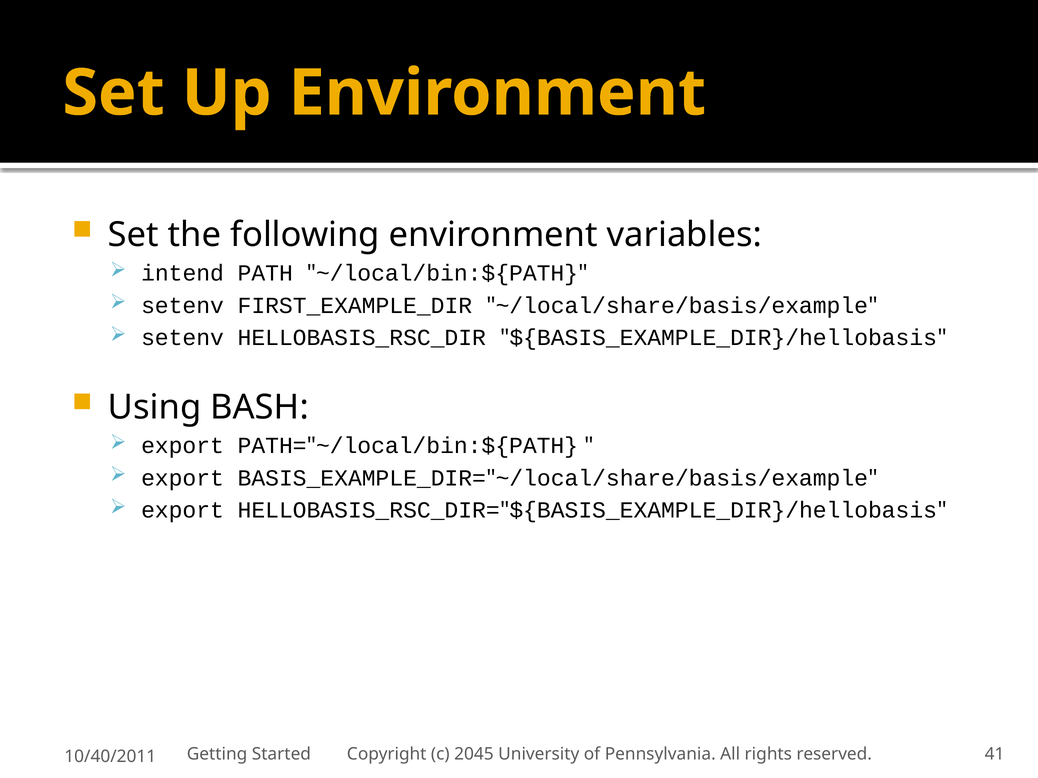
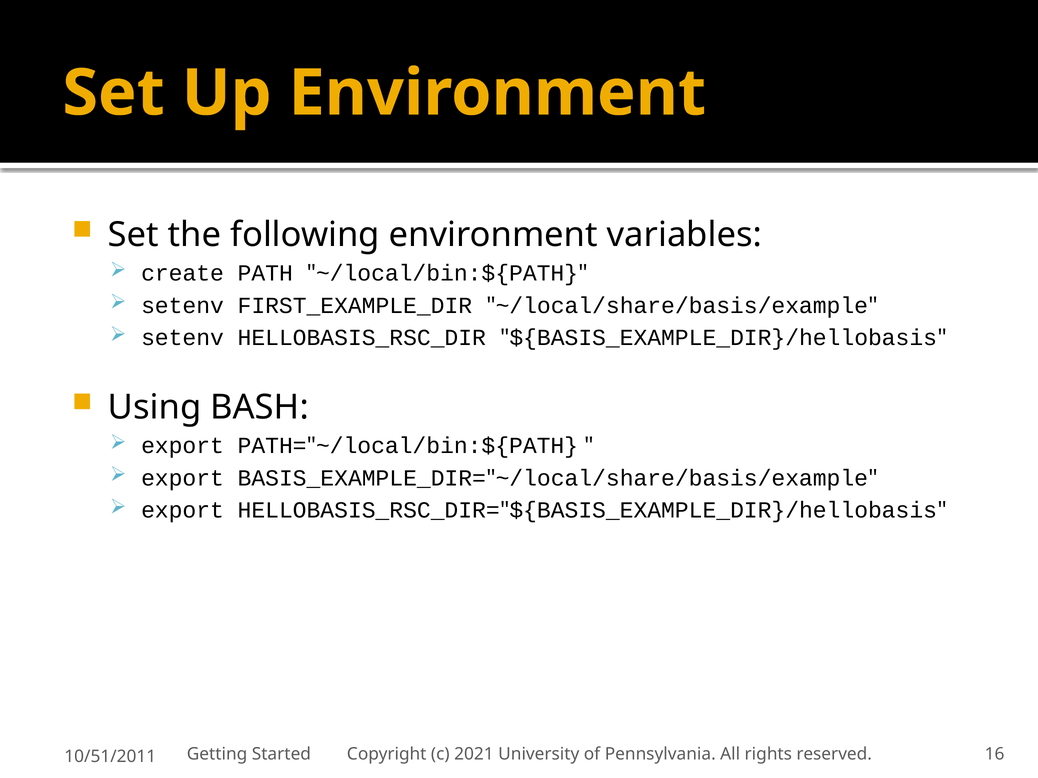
intend: intend -> create
2045: 2045 -> 2021
41: 41 -> 16
10/40/2011: 10/40/2011 -> 10/51/2011
